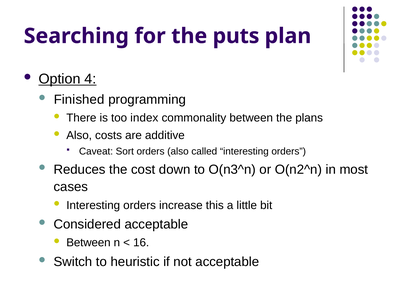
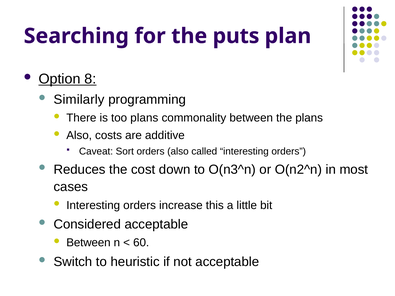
4: 4 -> 8
Finished: Finished -> Similarly
too index: index -> plans
16: 16 -> 60
